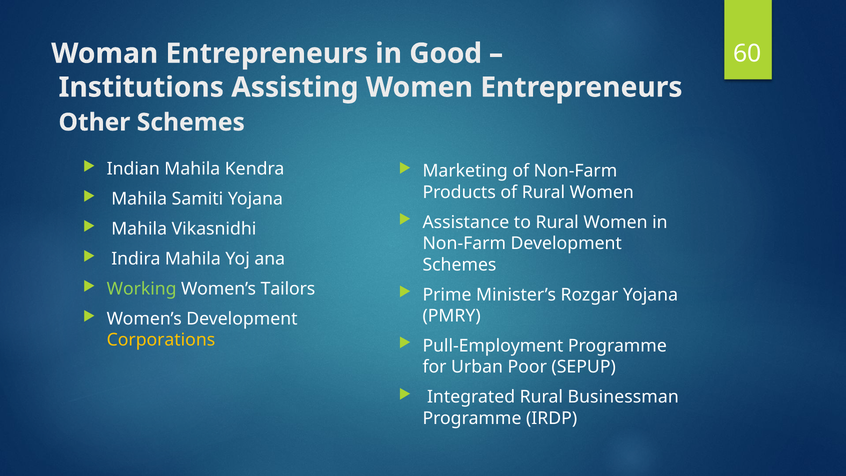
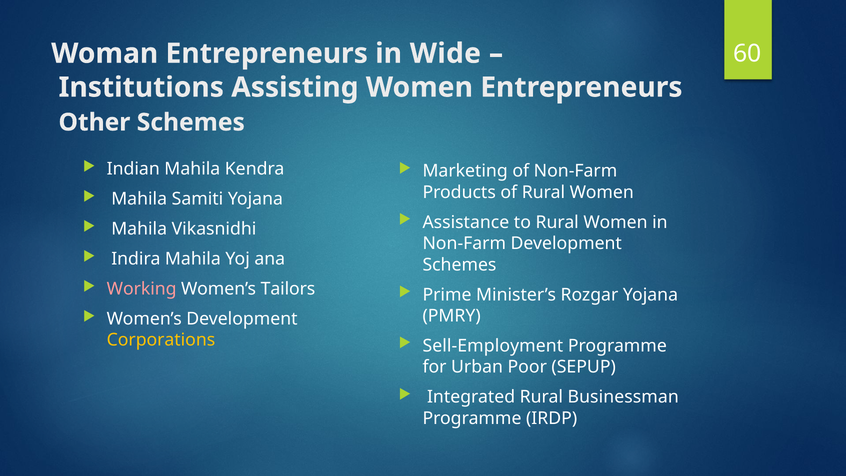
Good: Good -> Wide
Working colour: light green -> pink
Pull-Employment: Pull-Employment -> Sell-Employment
